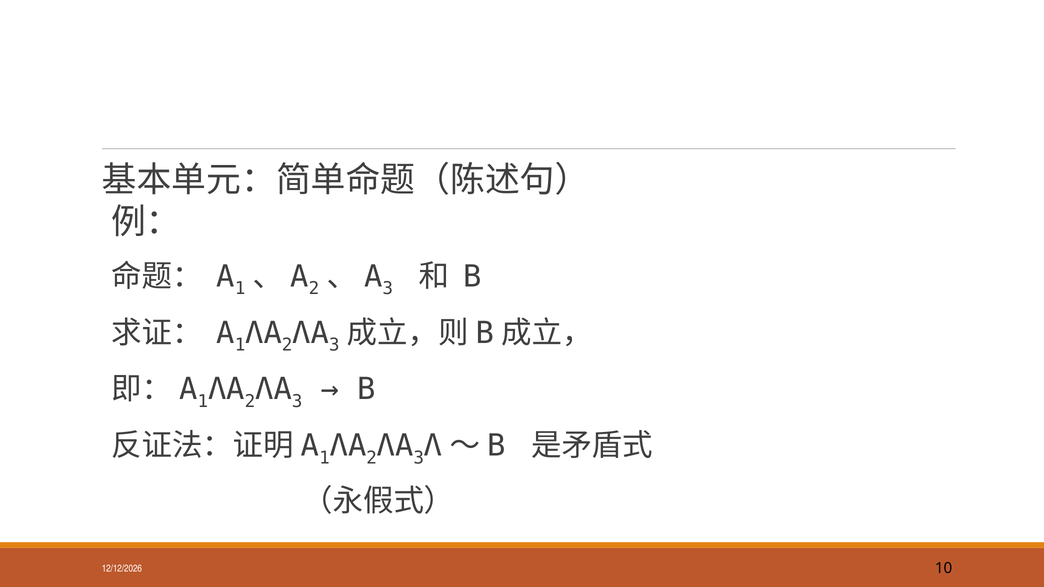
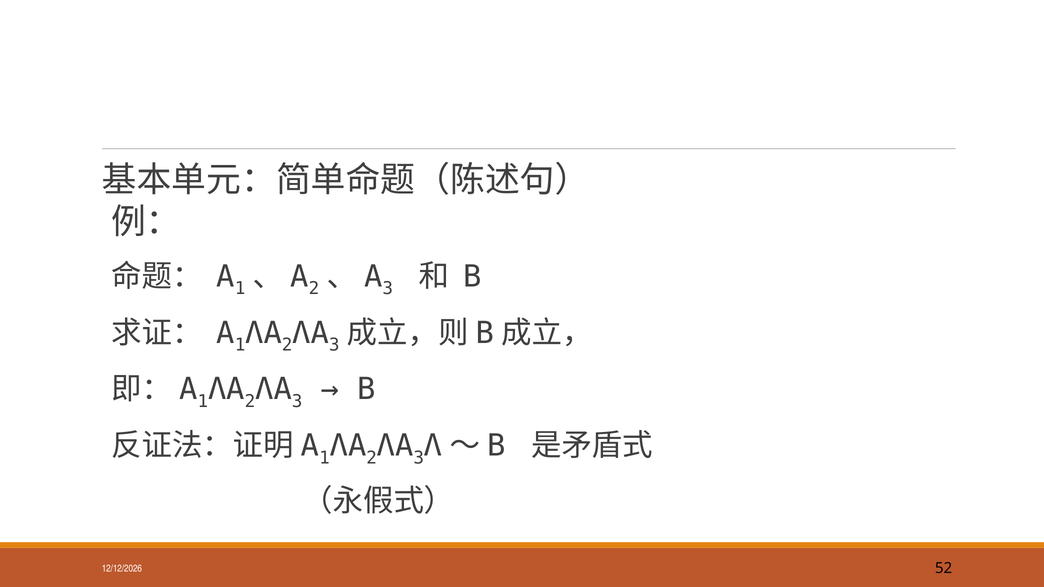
10: 10 -> 52
